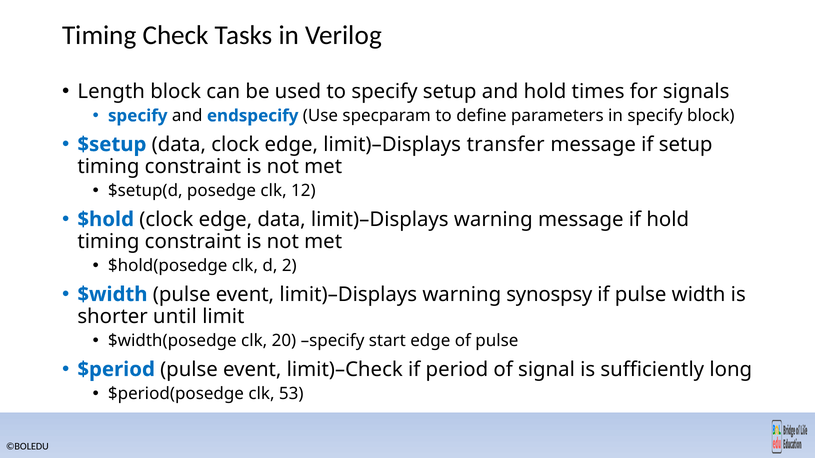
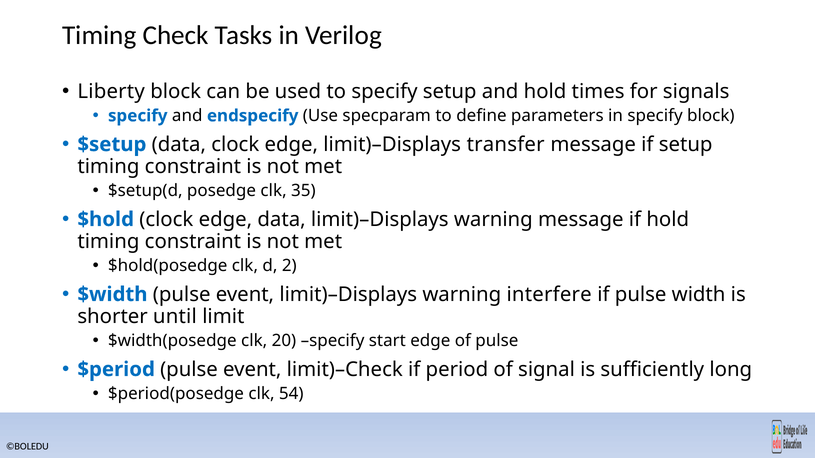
Length: Length -> Liberty
12: 12 -> 35
synospsy: synospsy -> interfere
53: 53 -> 54
